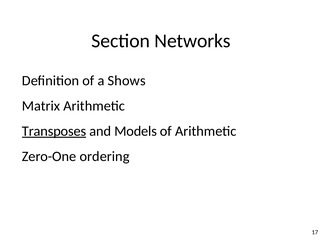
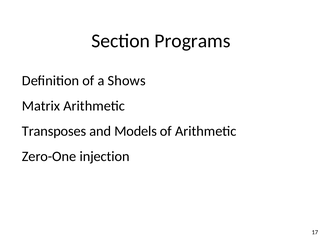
Networks: Networks -> Programs
Transposes underline: present -> none
ordering: ordering -> injection
